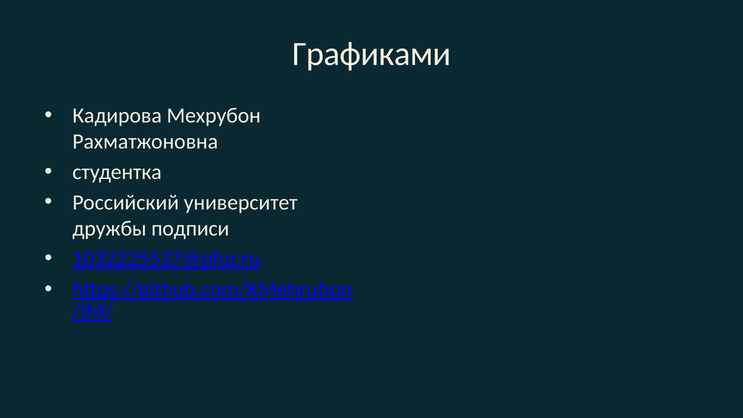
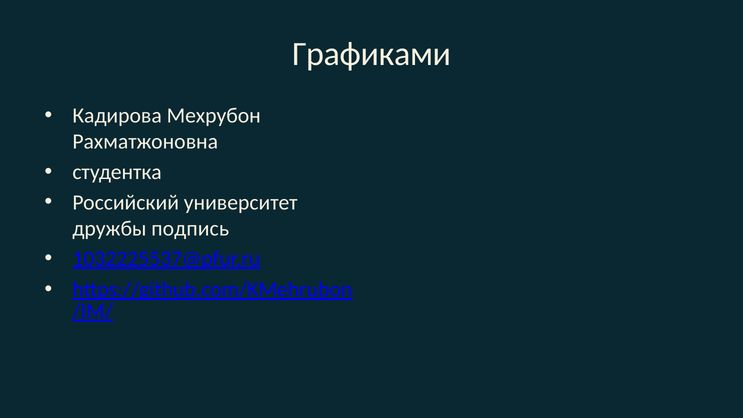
подписи: подписи -> подпись
